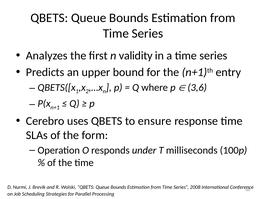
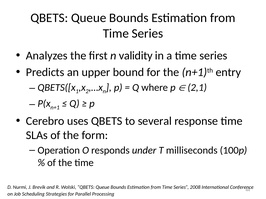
3,6: 3,6 -> 2,1
ensure: ensure -> several
